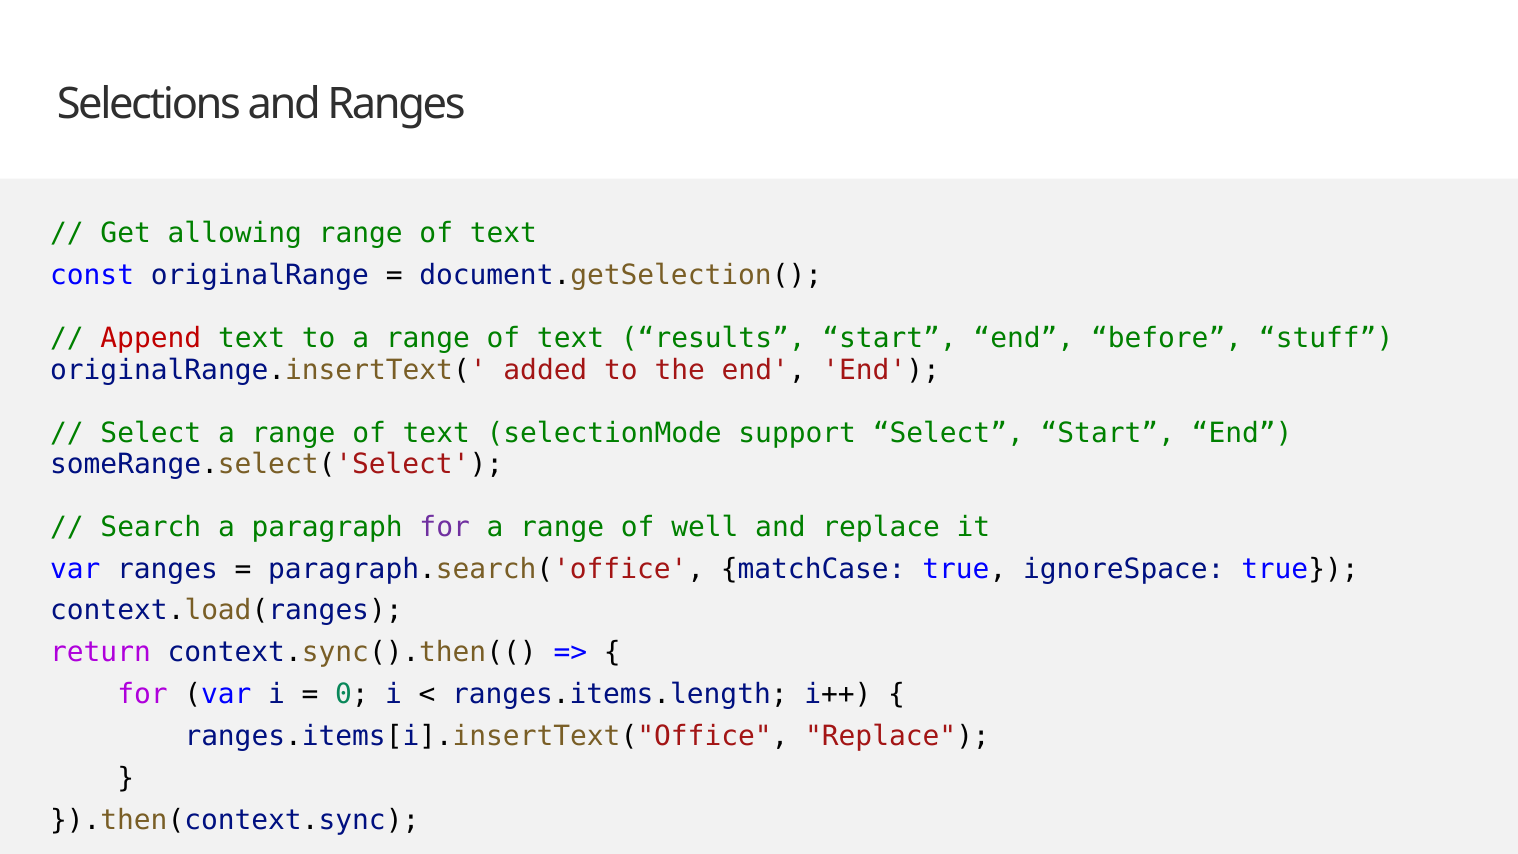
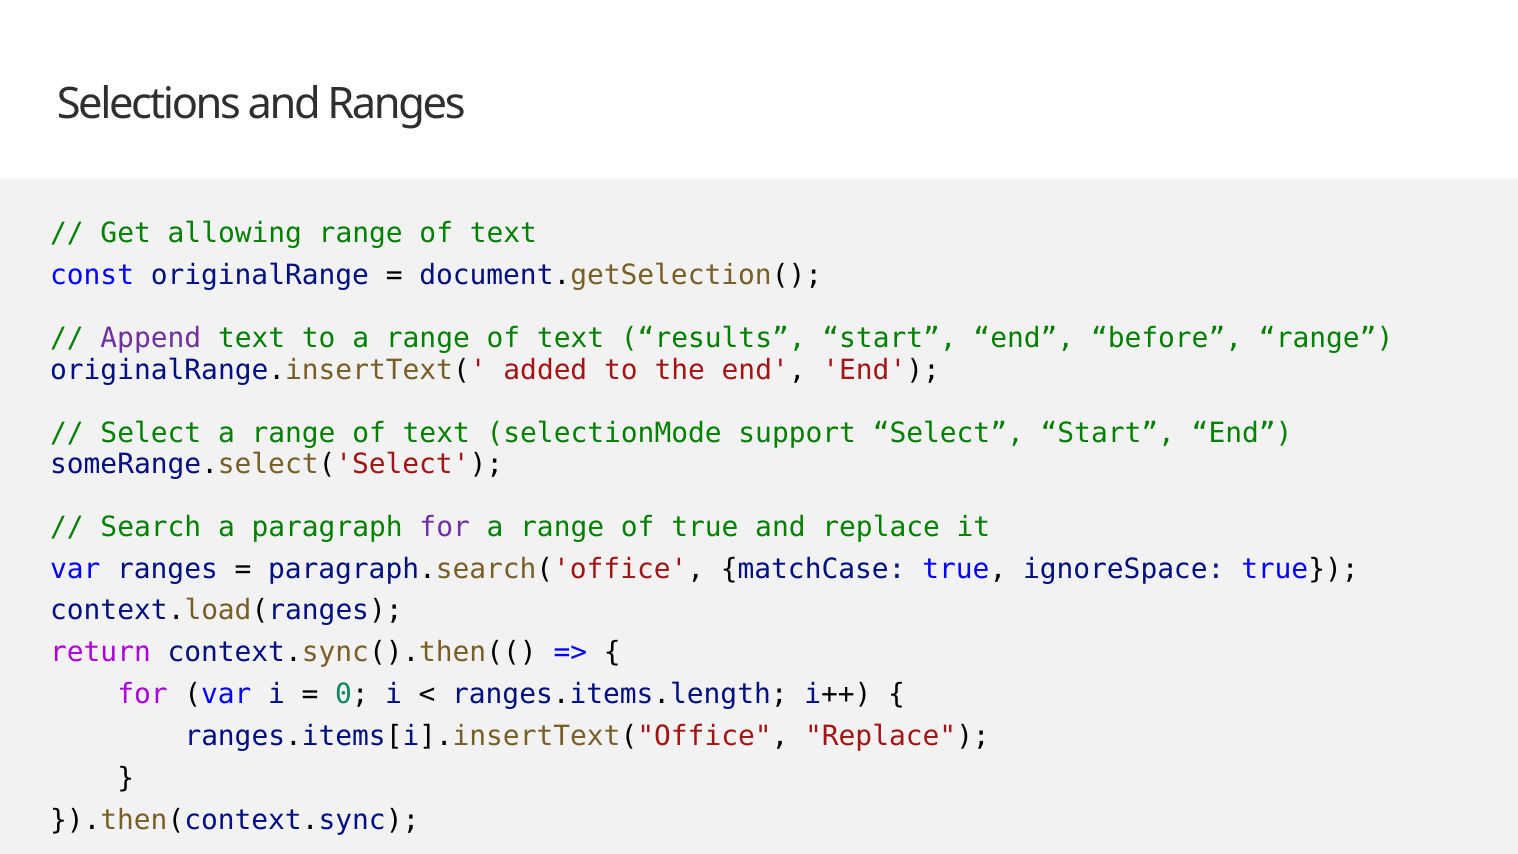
Append colour: red -> purple
before stuff: stuff -> range
of well: well -> true
